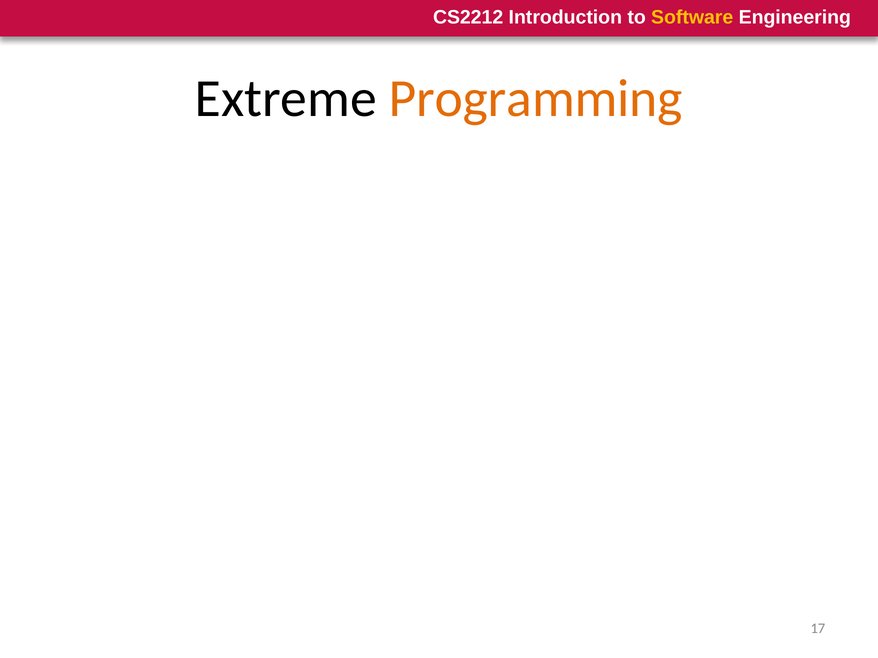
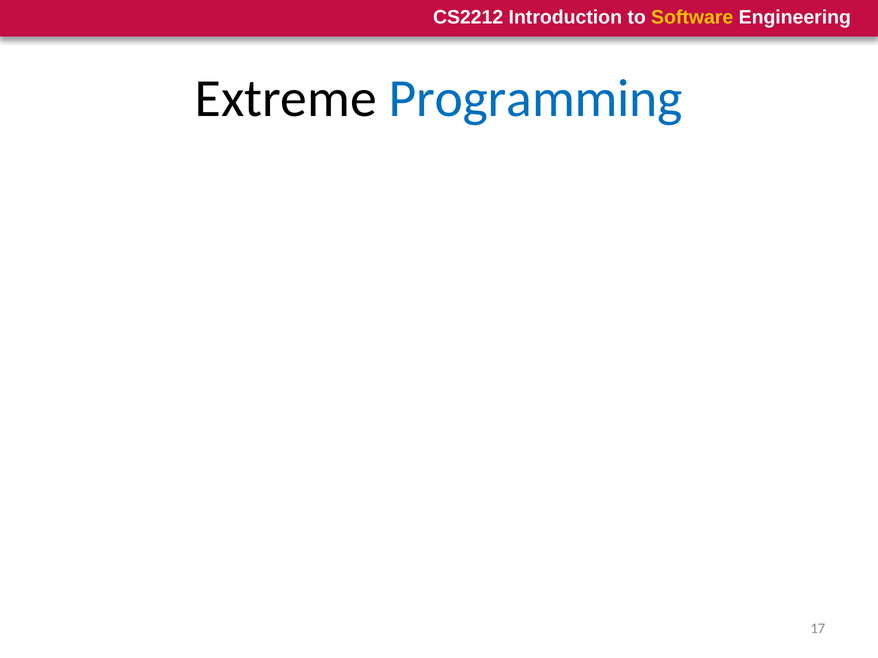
Programming at (536, 99) colour: orange -> blue
